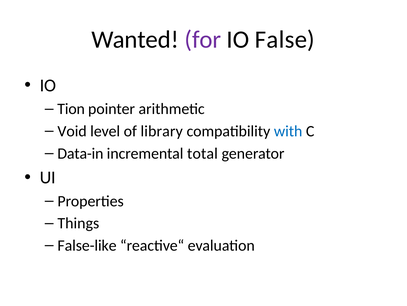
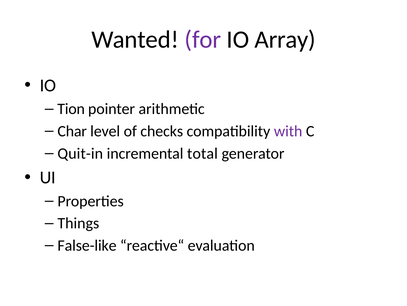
False: False -> Array
Void: Void -> Char
library: library -> checks
with colour: blue -> purple
Data-in: Data-in -> Quit-in
